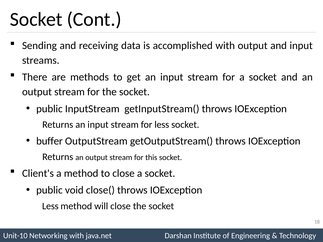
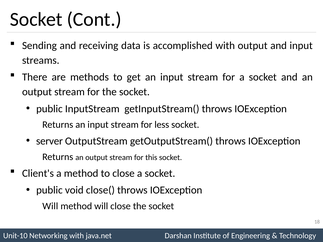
buffer: buffer -> server
Less at (50, 206): Less -> Will
